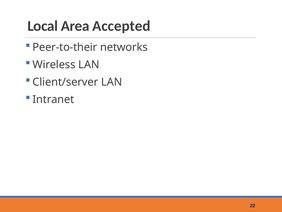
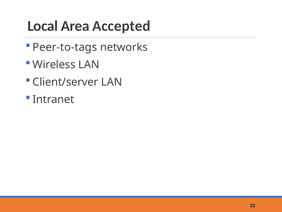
Peer-to-their: Peer-to-their -> Peer-to-tags
